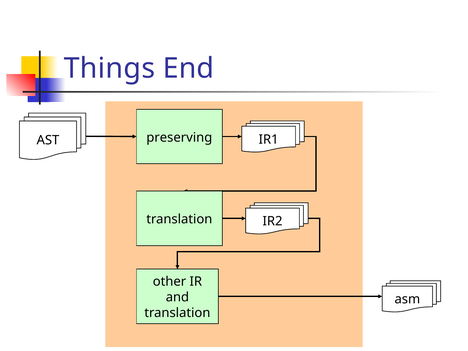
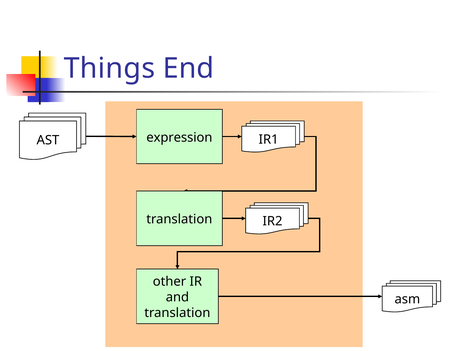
preserving: preserving -> expression
